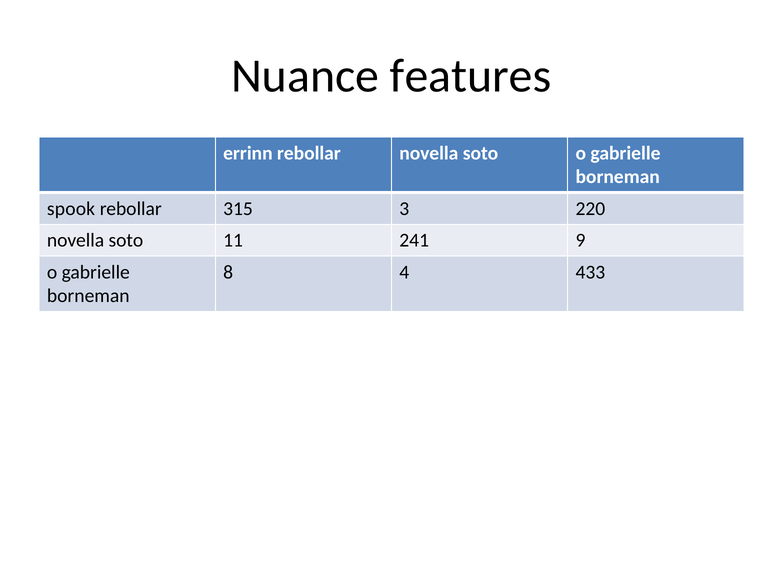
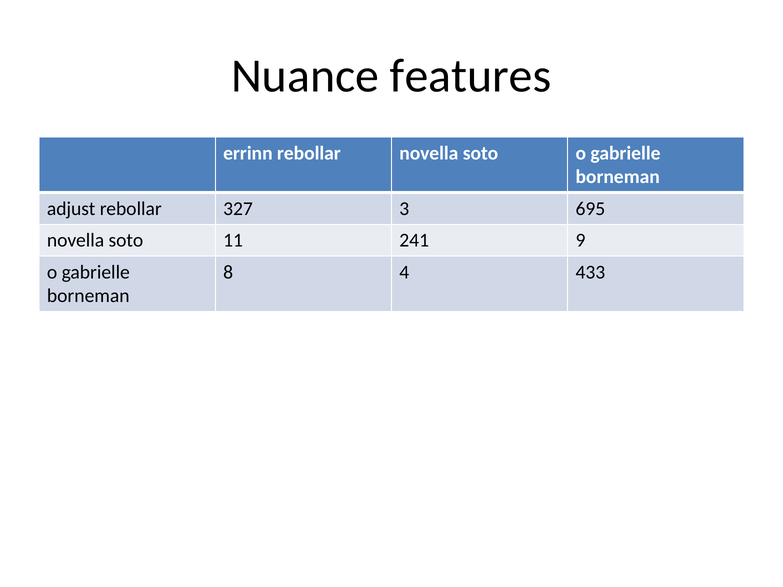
spook: spook -> adjust
315: 315 -> 327
220: 220 -> 695
